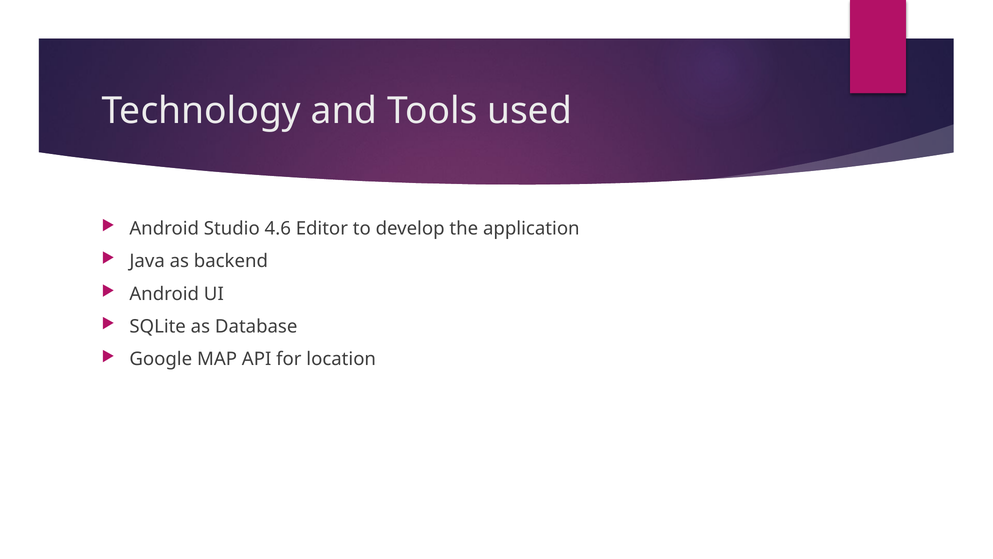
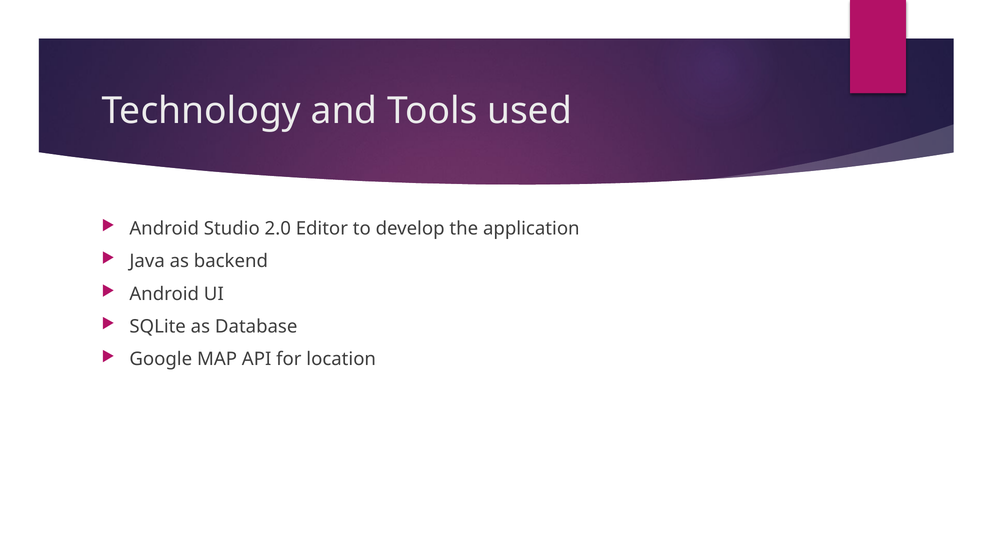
4.6: 4.6 -> 2.0
